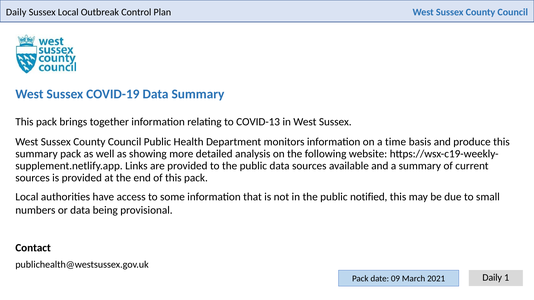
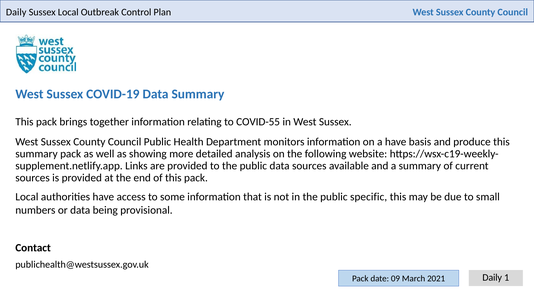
COVID-13: COVID-13 -> COVID-55
a time: time -> have
notified: notified -> specific
